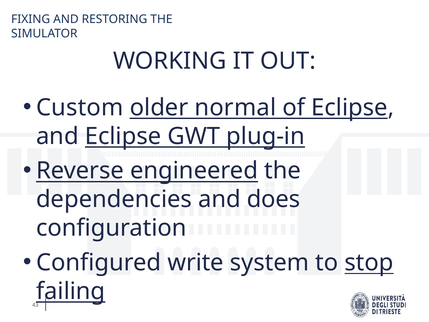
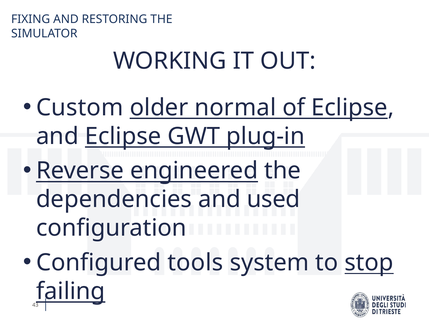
does: does -> used
write: write -> tools
